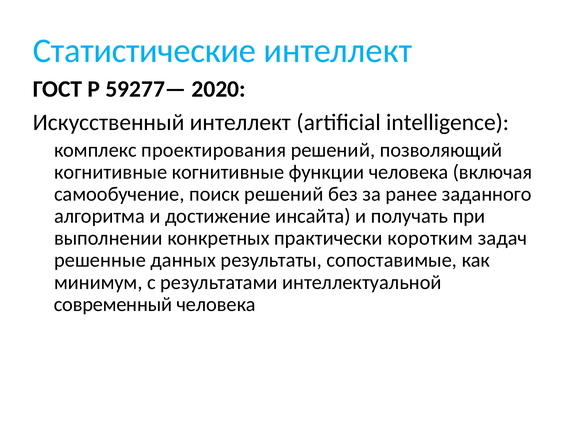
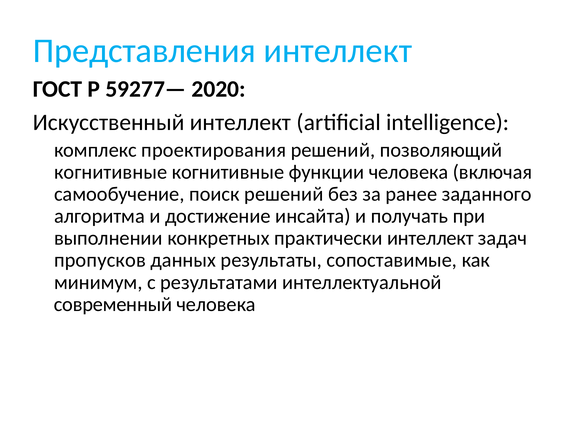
Статистические: Статистические -> Представления
практически коротким: коротким -> интеллект
решенные: решенные -> пропусков
